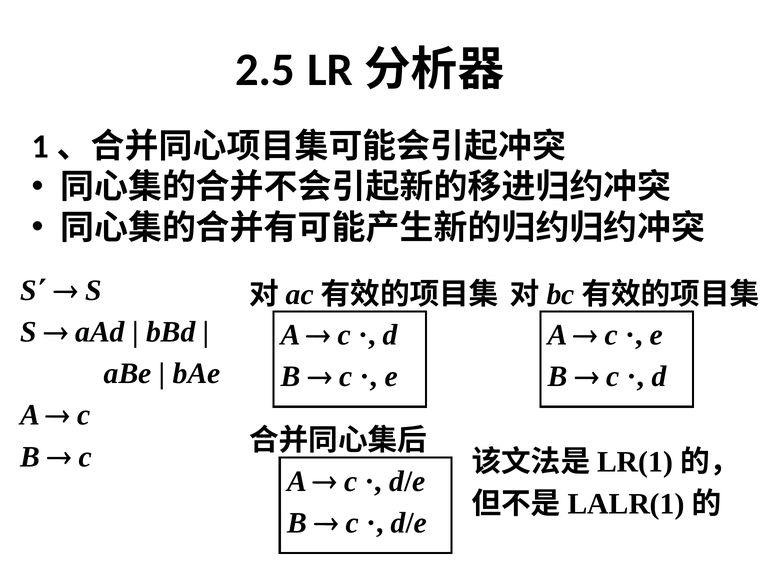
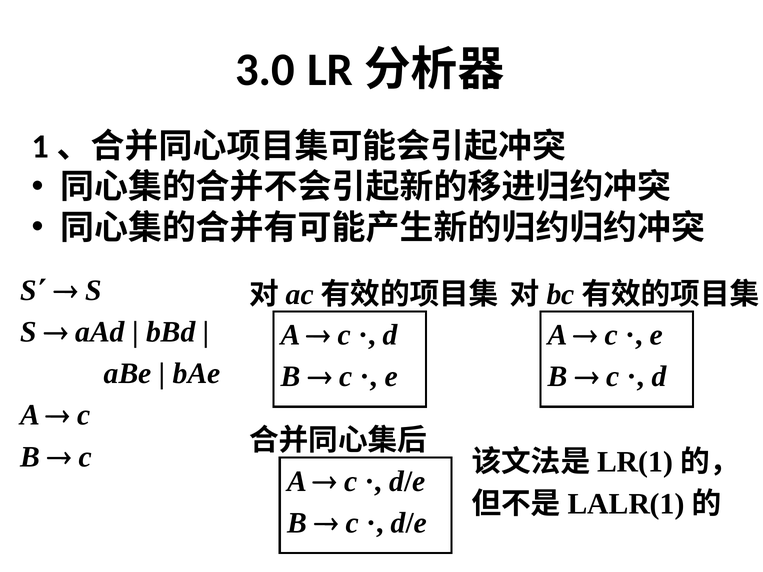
2.5: 2.5 -> 3.0
